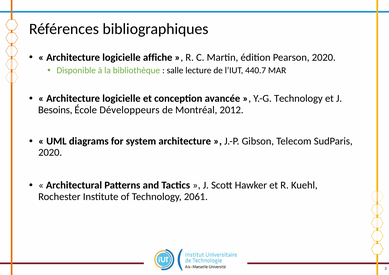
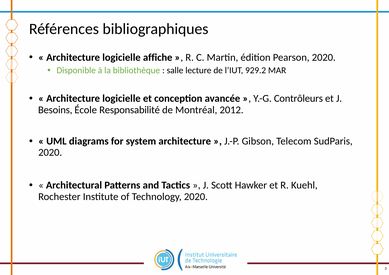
440.7: 440.7 -> 929.2
Y.-G Technology: Technology -> Contrôleurs
Développeurs: Développeurs -> Responsabilité
Technology 2061: 2061 -> 2020
